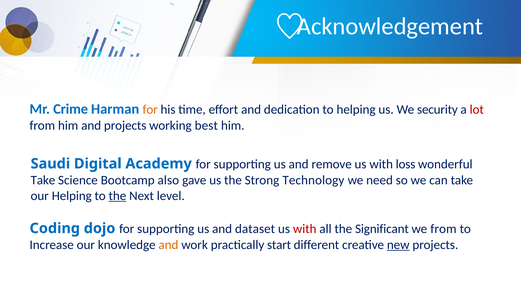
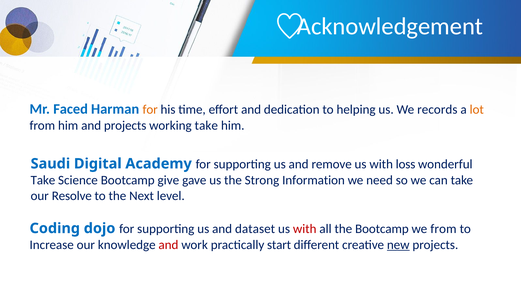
Crime: Crime -> Faced
security: security -> records
lot colour: red -> orange
working best: best -> take
also: also -> give
Technology: Technology -> Information
our Helping: Helping -> Resolve
the at (117, 196) underline: present -> none
the Significant: Significant -> Bootcamp
and at (168, 245) colour: orange -> red
